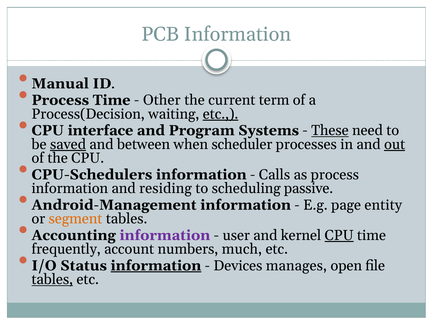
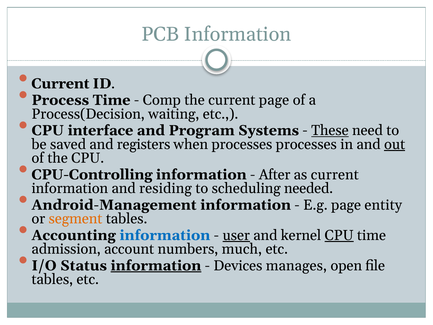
Manual at (60, 84): Manual -> Current
Other: Other -> Comp
current term: term -> page
etc at (221, 114) underline: present -> none
saved underline: present -> none
between: between -> registers
when scheduler: scheduler -> processes
CPU-Schedulers: CPU-Schedulers -> CPU-Controlling
Calls: Calls -> After
as process: process -> current
passive: passive -> needed
information at (165, 235) colour: purple -> blue
user underline: none -> present
frequently: frequently -> admission
tables at (52, 279) underline: present -> none
